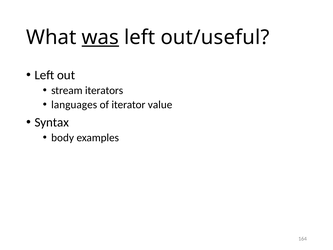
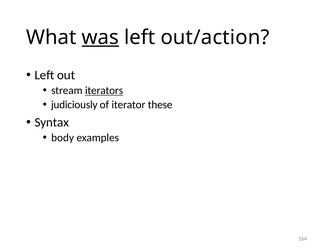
out/useful: out/useful -> out/action
iterators underline: none -> present
languages: languages -> judiciously
value: value -> these
